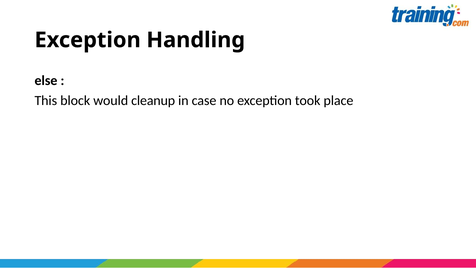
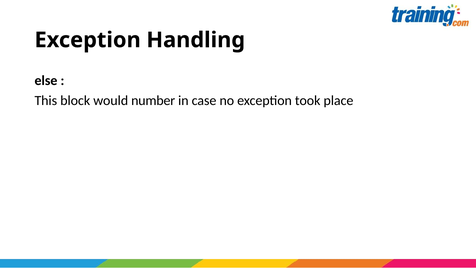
cleanup: cleanup -> number
